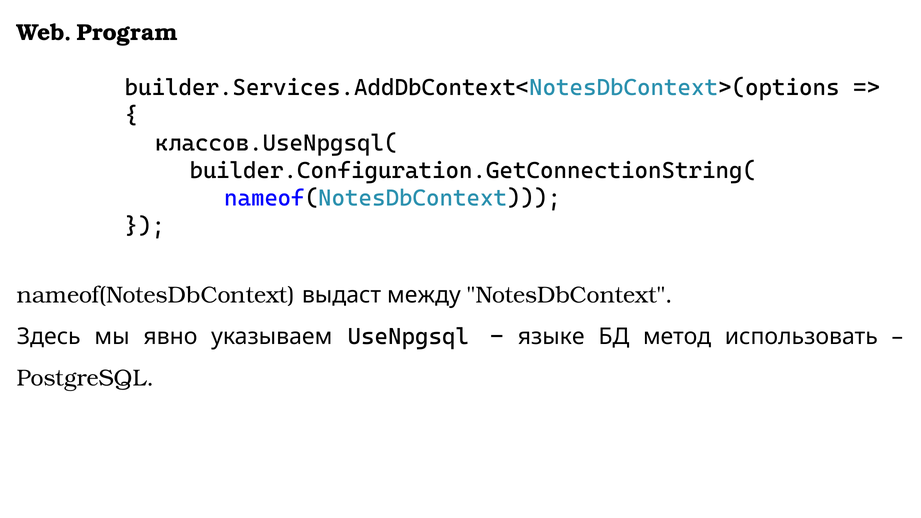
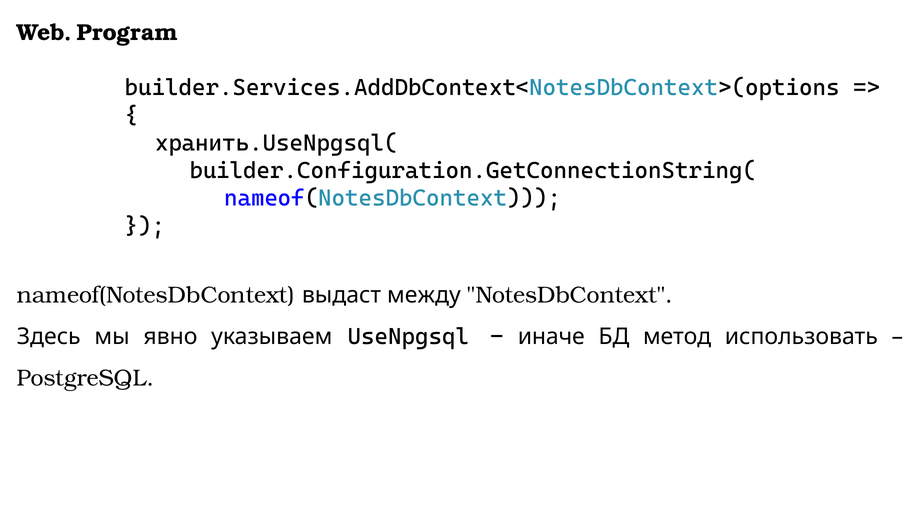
классов.UseNpgsql(: классов.UseNpgsql( -> хранить.UseNpgsql(
языке: языке -> иначе
